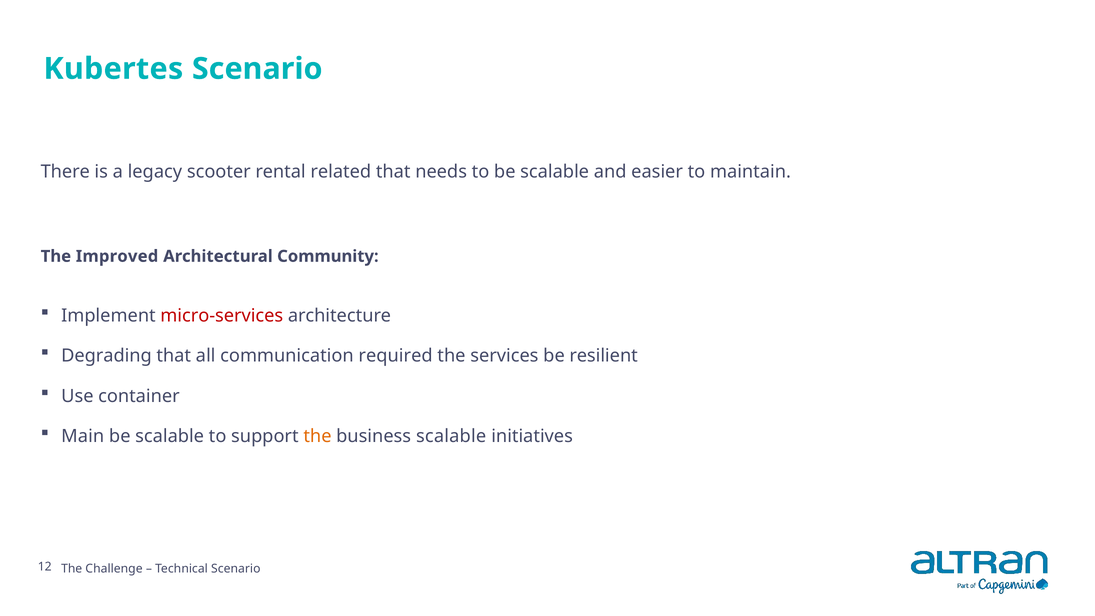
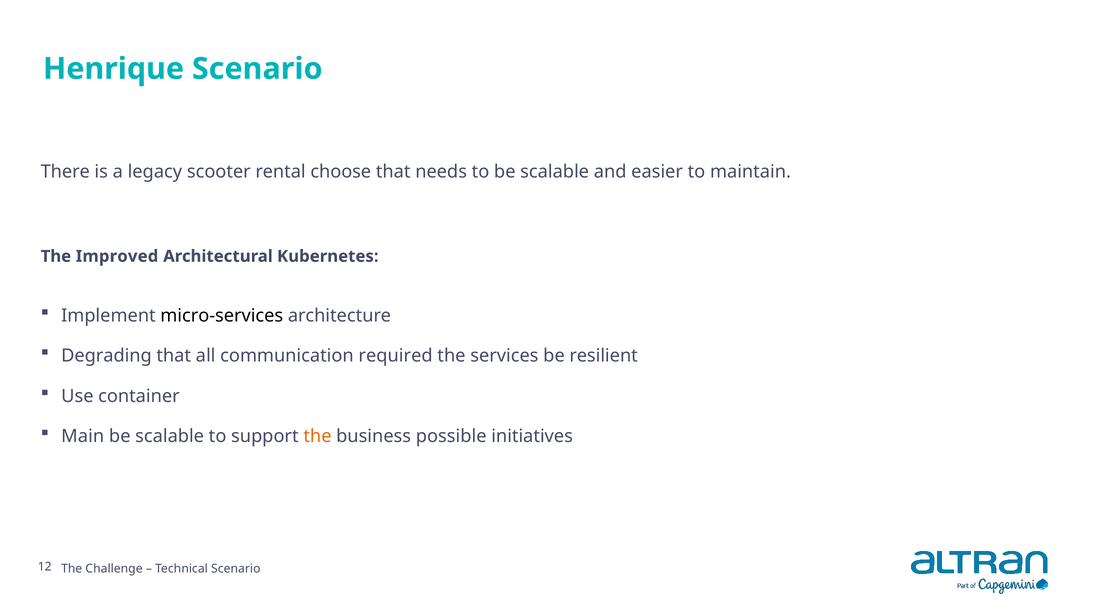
Kubertes: Kubertes -> Henrique
related: related -> choose
Community: Community -> Kubernetes
micro-services colour: red -> black
business scalable: scalable -> possible
